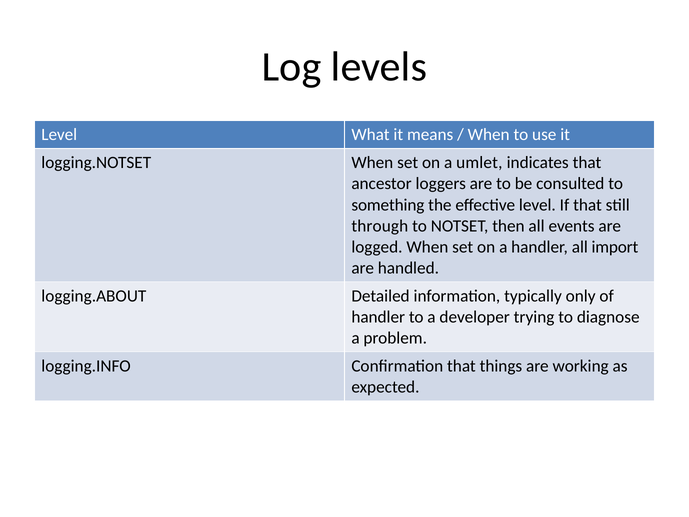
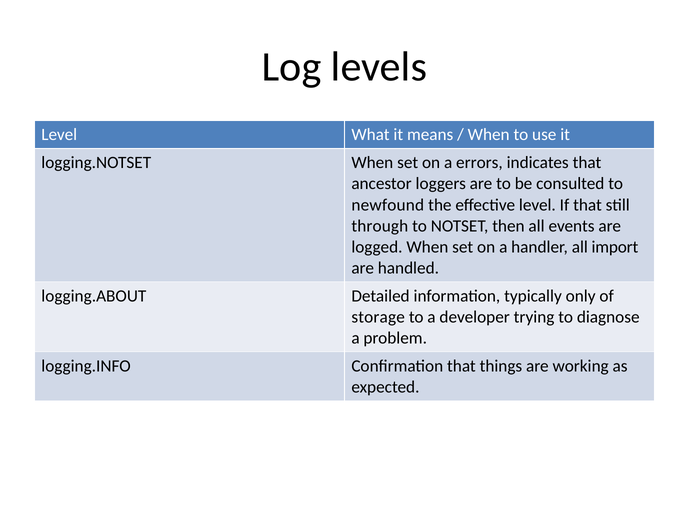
umlet: umlet -> errors
something: something -> newfound
handler at (378, 317): handler -> storage
